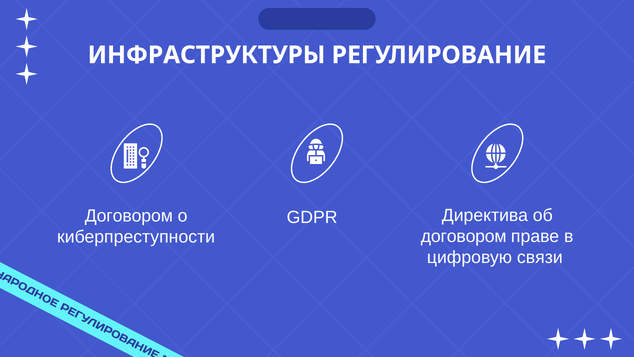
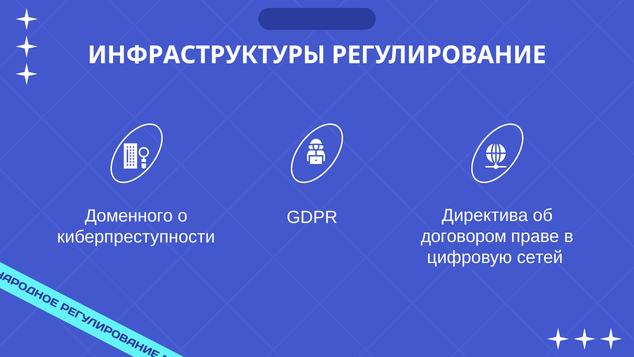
Договором at (129, 216): Договором -> Доменного
связи: связи -> сетей
